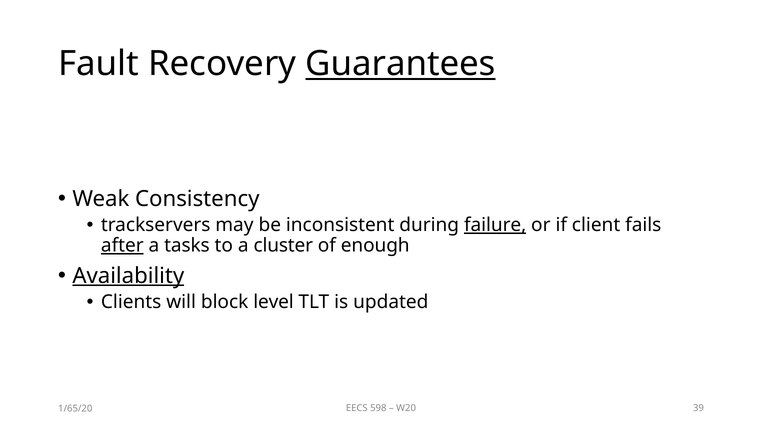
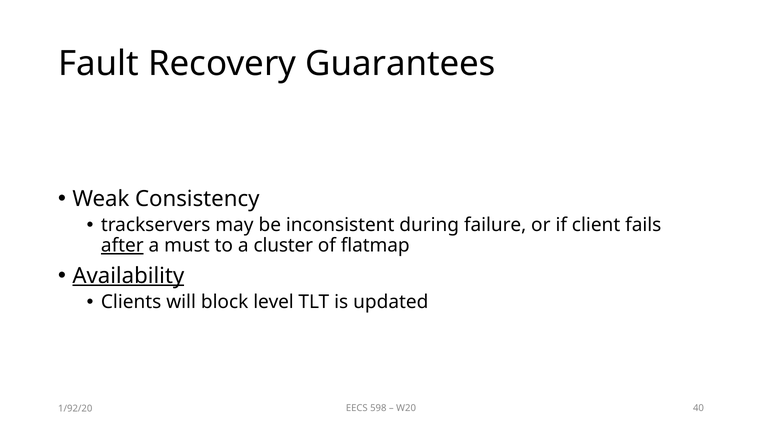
Guarantees underline: present -> none
failure underline: present -> none
tasks: tasks -> must
enough: enough -> flatmap
39: 39 -> 40
1/65/20: 1/65/20 -> 1/92/20
